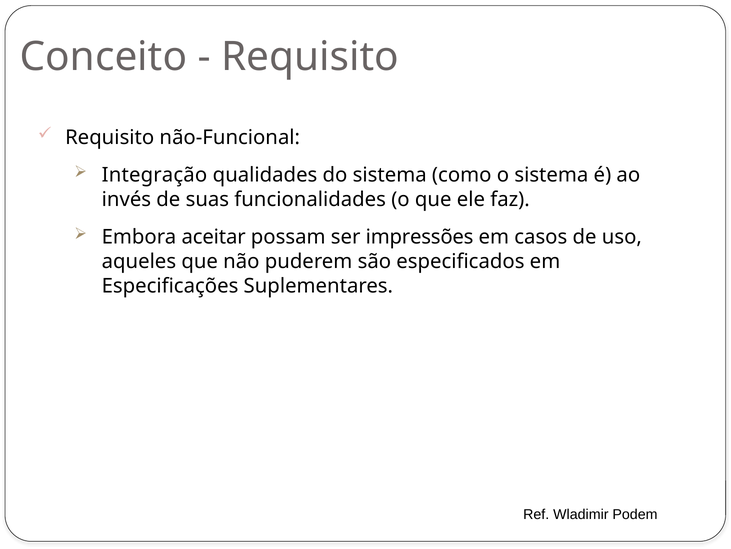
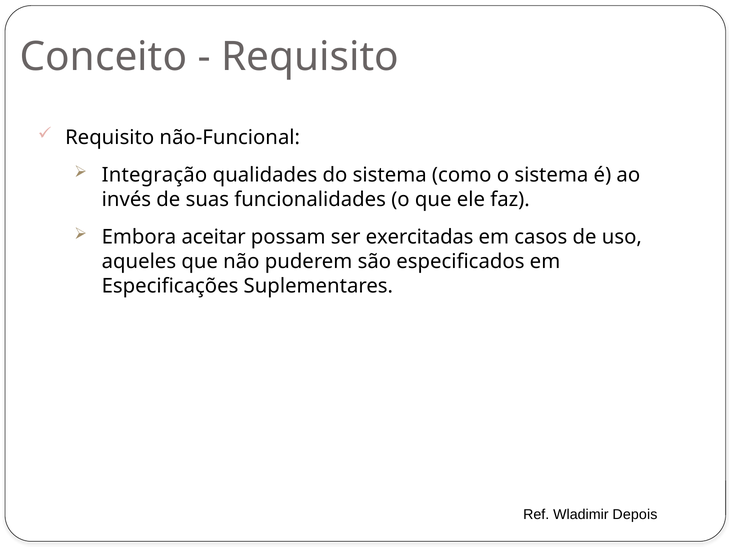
impressões: impressões -> exercitadas
Podem: Podem -> Depois
